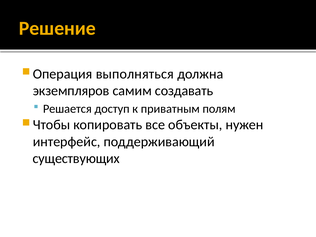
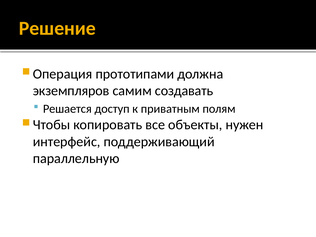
выполняться: выполняться -> прототипами
существующих: существующих -> параллельную
